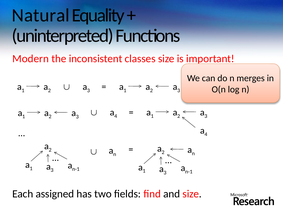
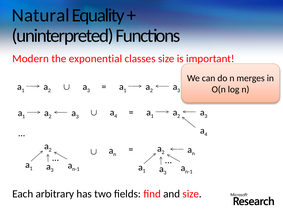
inconsistent: inconsistent -> exponential
assigned: assigned -> arbitrary
